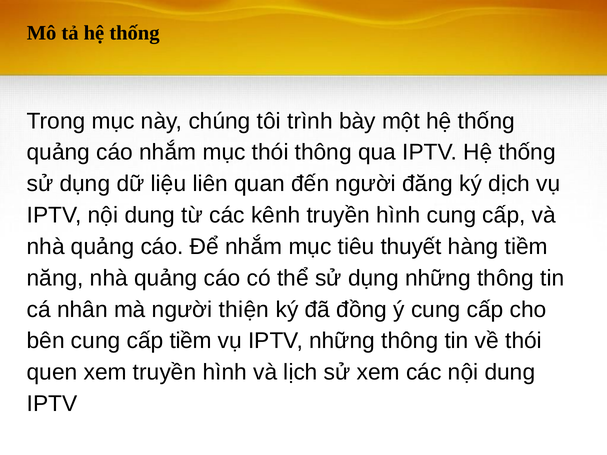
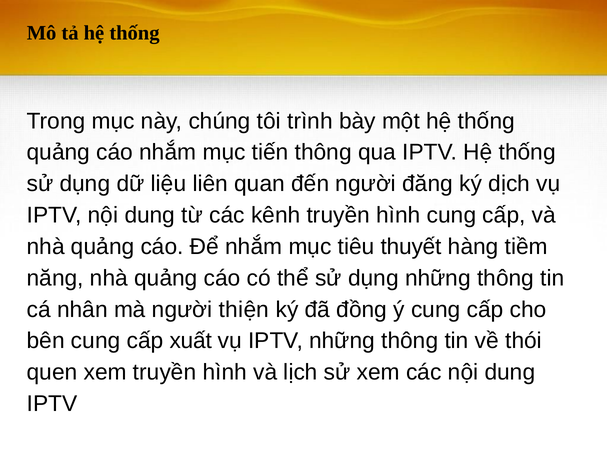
mục thói: thói -> tiến
cấp tiềm: tiềm -> xuất
